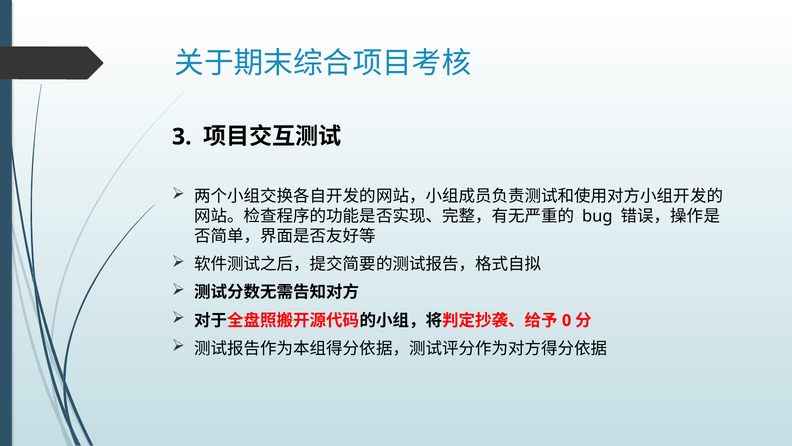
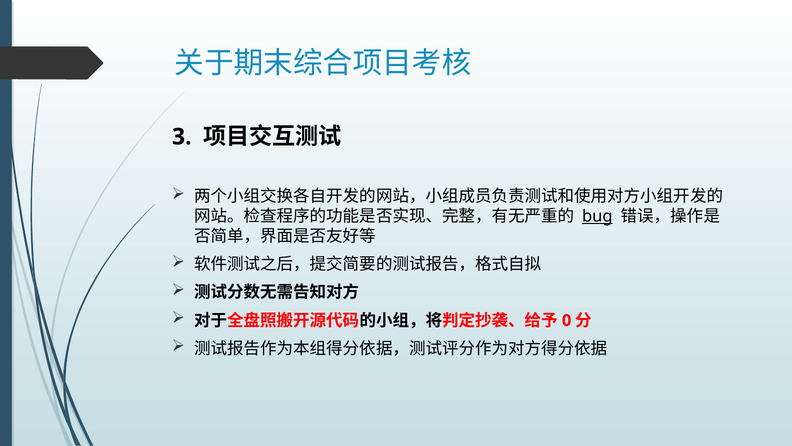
bug underline: none -> present
